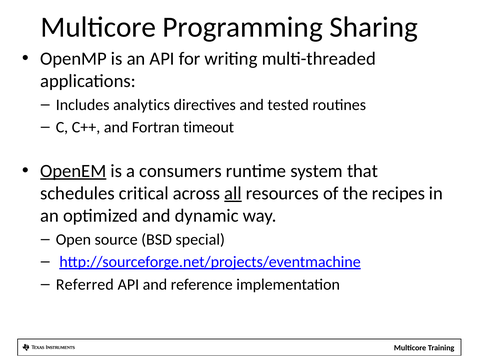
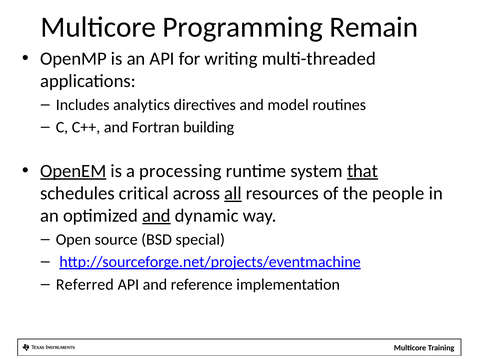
Sharing: Sharing -> Remain
tested: tested -> model
timeout: timeout -> building
consumers: consumers -> processing
that underline: none -> present
recipes: recipes -> people
and at (156, 216) underline: none -> present
